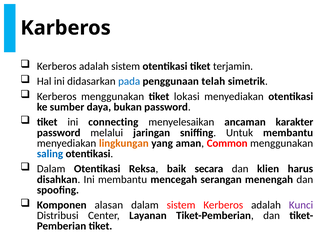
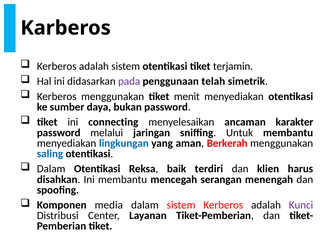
pada colour: blue -> purple
lokasi: lokasi -> menit
lingkungan colour: orange -> blue
Common: Common -> Berkerah
secara: secara -> terdiri
alasan: alasan -> media
